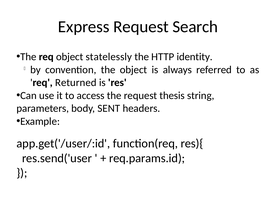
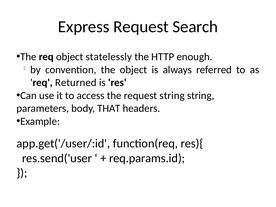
identity: identity -> enough
request thesis: thesis -> string
SENT: SENT -> THAT
